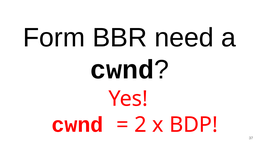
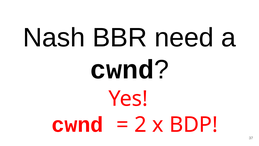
Form: Form -> Nash
